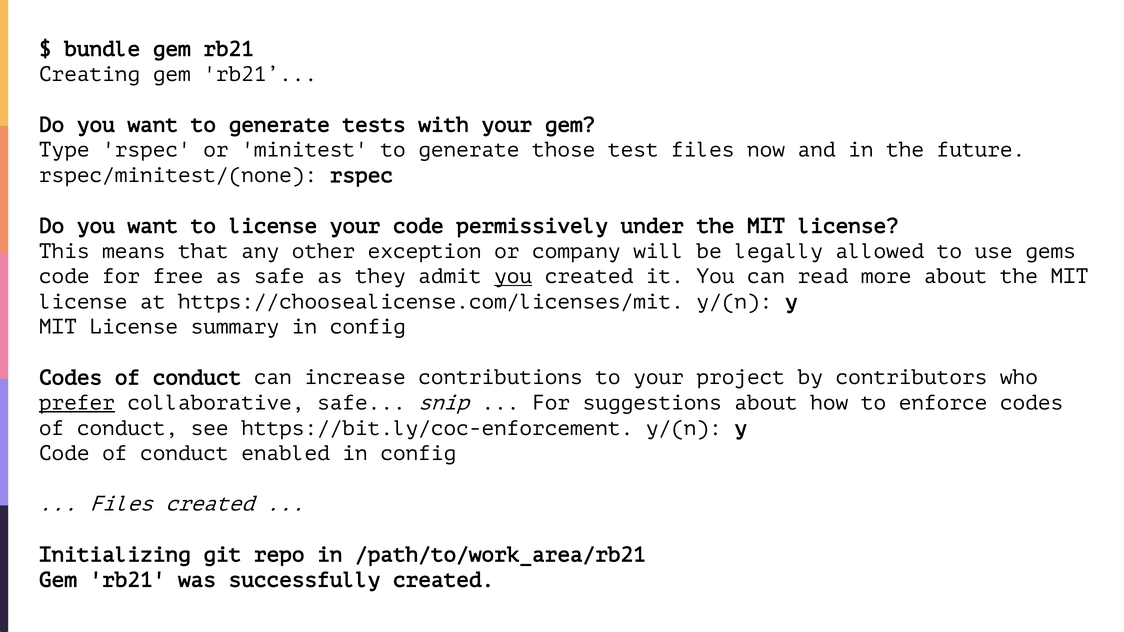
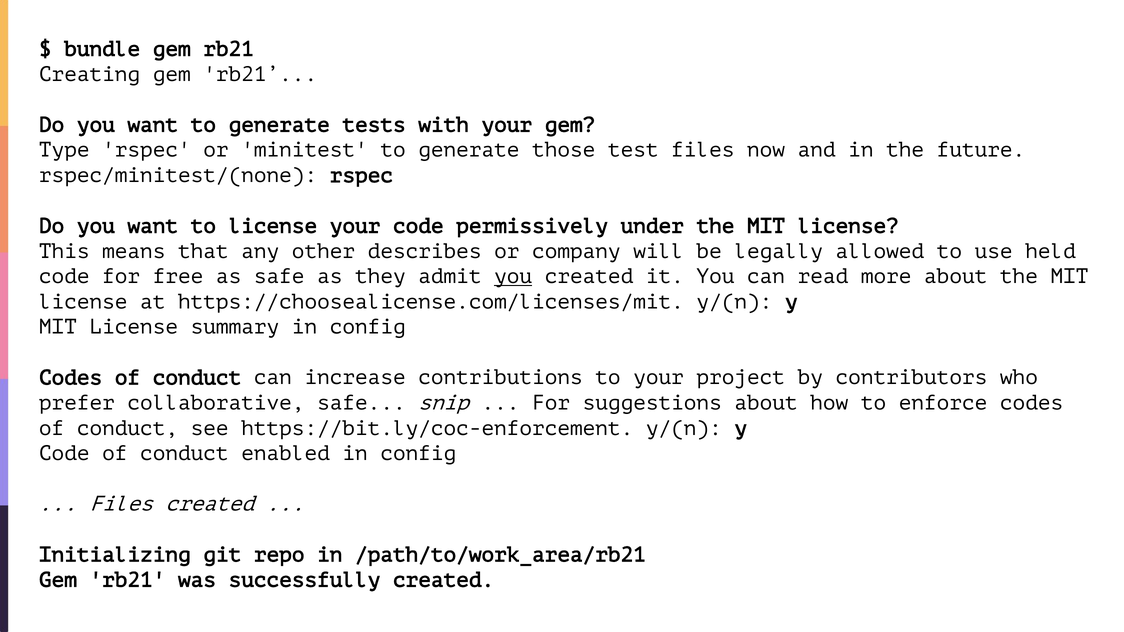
exception: exception -> describes
gems: gems -> held
prefer underline: present -> none
